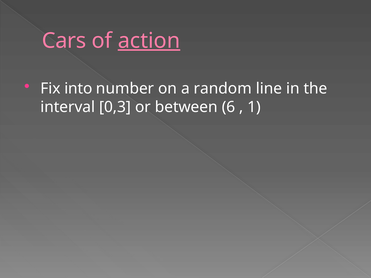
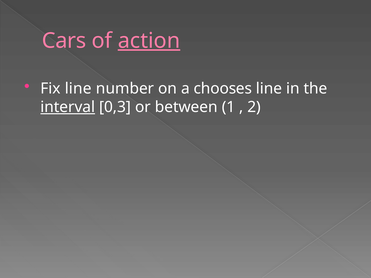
Fix into: into -> line
random: random -> chooses
interval underline: none -> present
6: 6 -> 1
1: 1 -> 2
